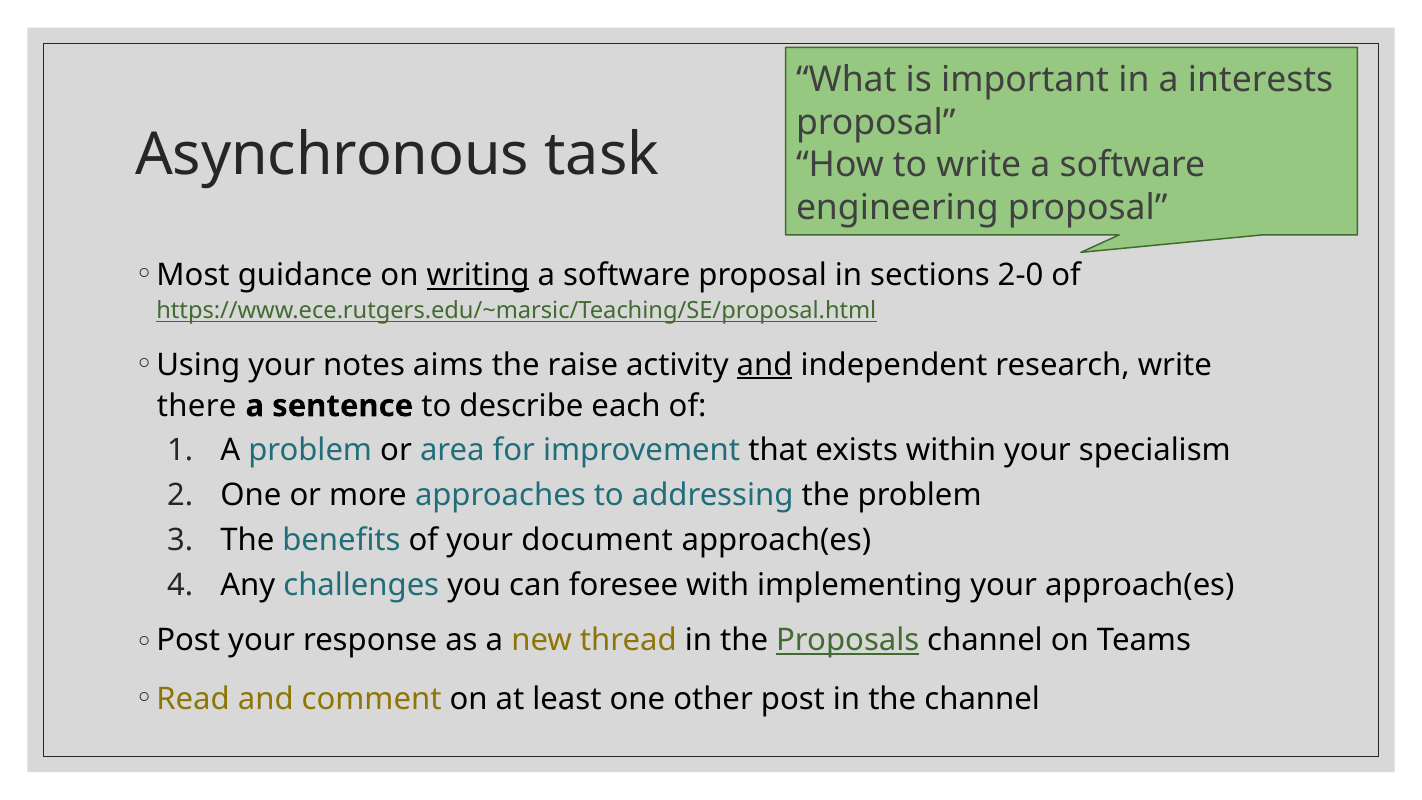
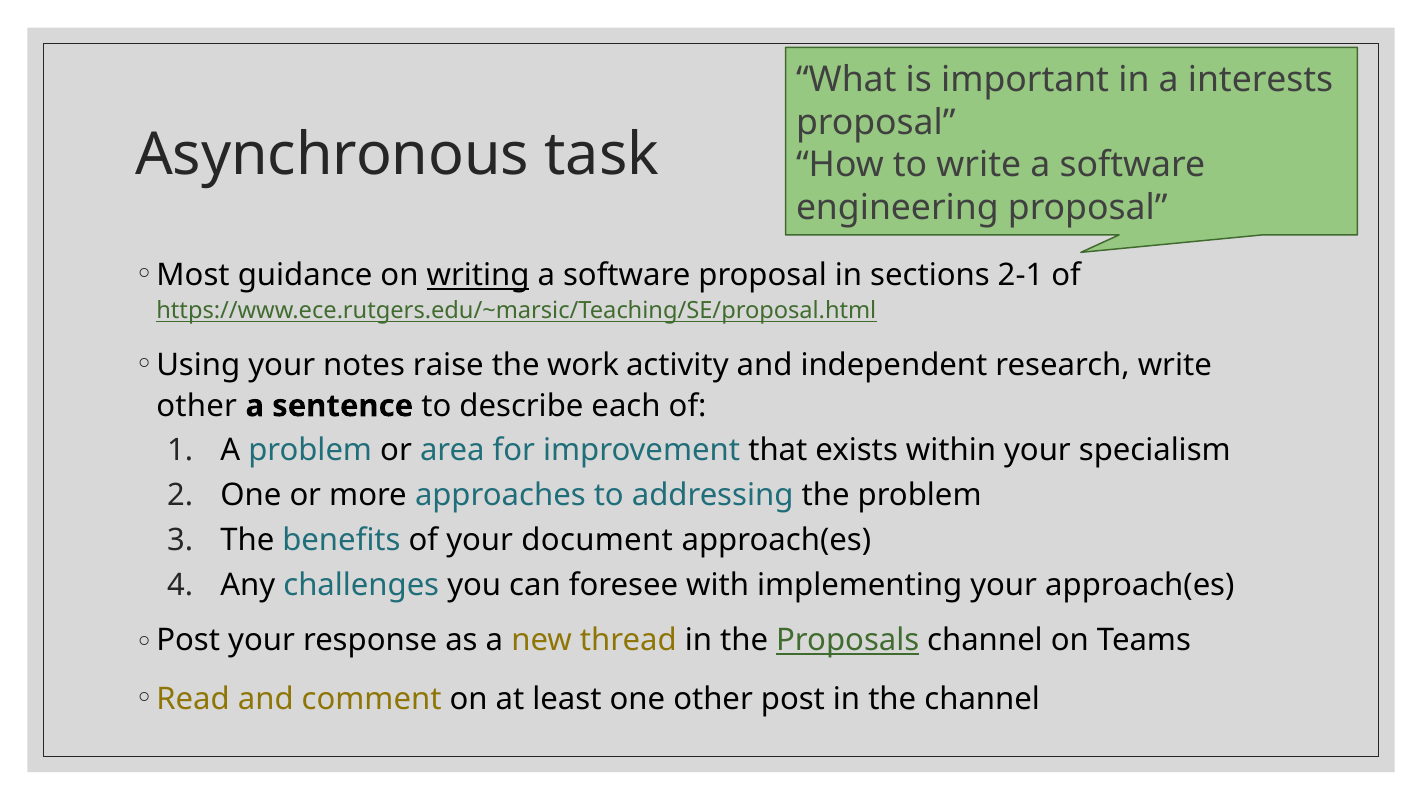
2-0: 2-0 -> 2-1
aims: aims -> raise
raise: raise -> work
and at (765, 365) underline: present -> none
there at (197, 406): there -> other
